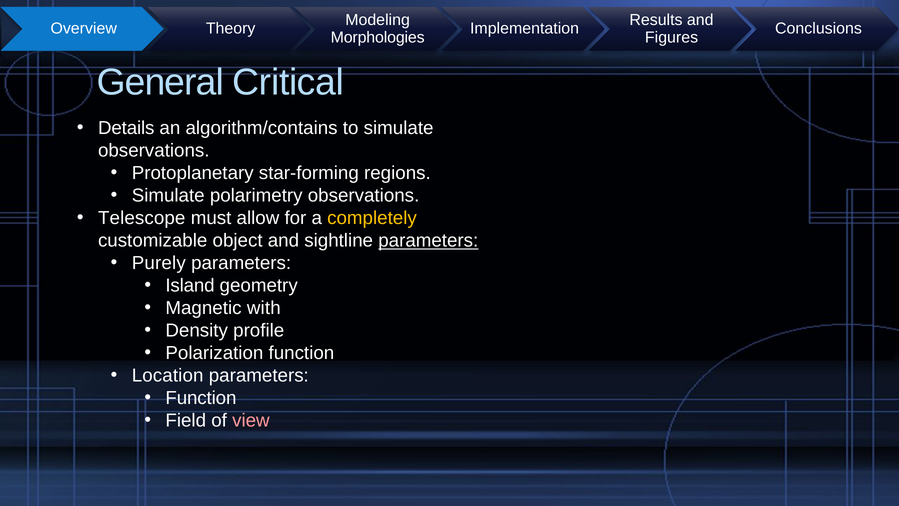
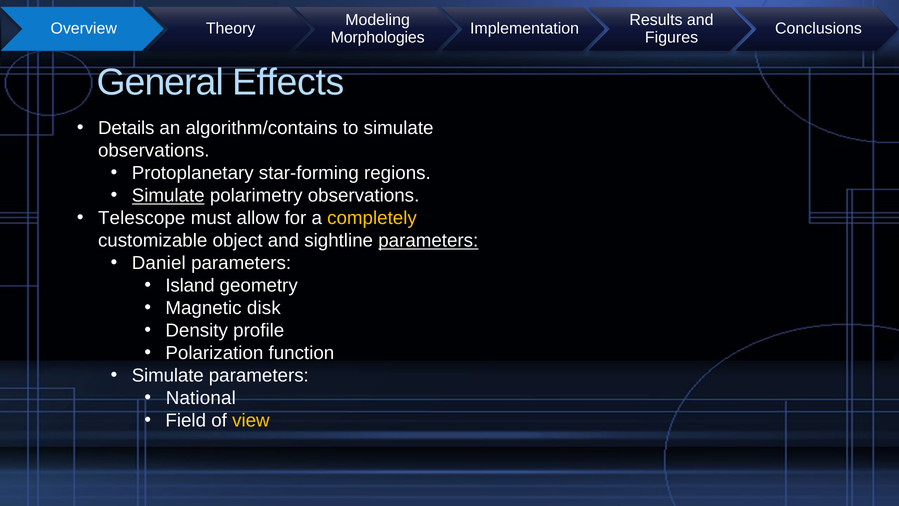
Critical: Critical -> Effects
Simulate at (168, 196) underline: none -> present
Purely: Purely -> Daniel
with: with -> disk
Location at (168, 376): Location -> Simulate
Function at (201, 398): Function -> National
view colour: pink -> yellow
